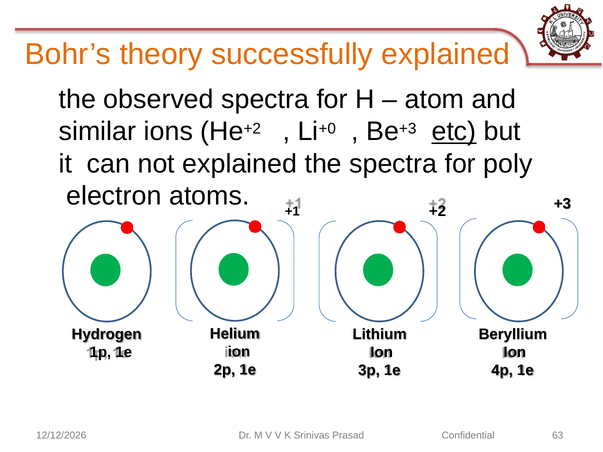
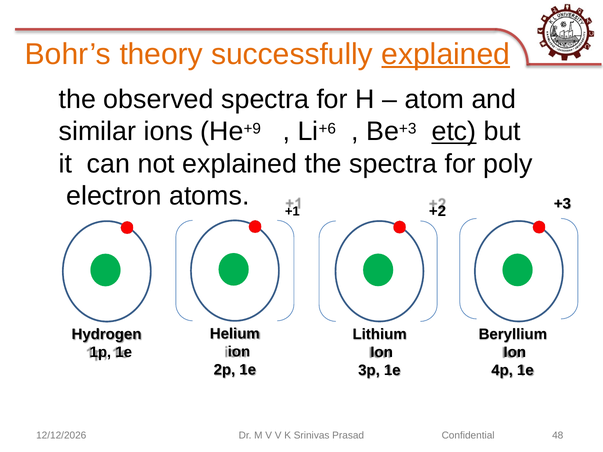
explained at (446, 54) underline: none -> present
+2 at (252, 129): +2 -> +9
+0: +0 -> +6
63: 63 -> 48
